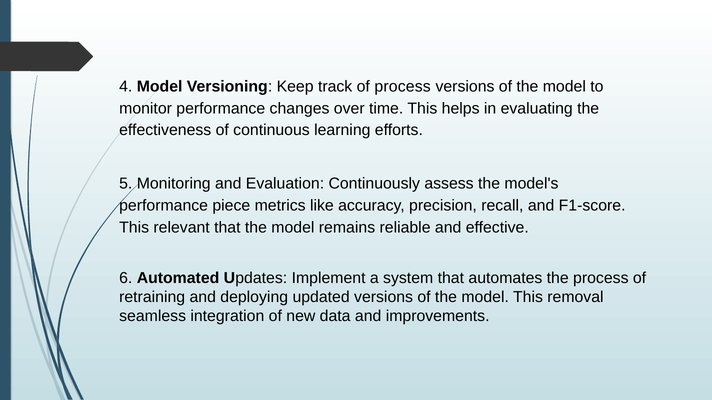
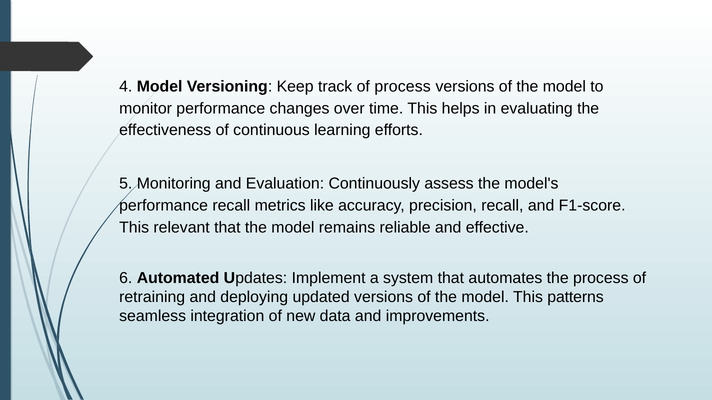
performance piece: piece -> recall
removal: removal -> patterns
